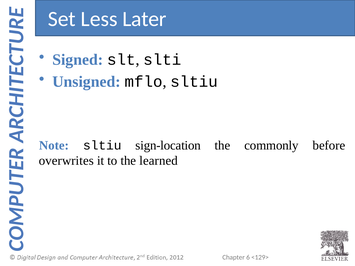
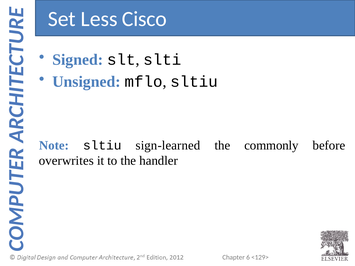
Later: Later -> Cisco
sign-location: sign-location -> sign-learned
learned: learned -> handler
